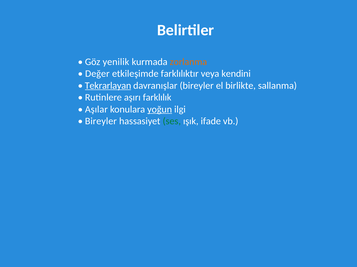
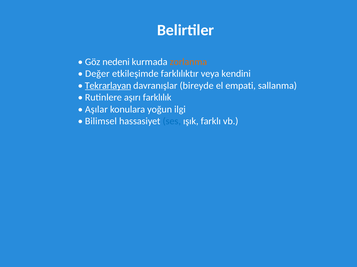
yenilik: yenilik -> nedeni
davranışlar bireyler: bireyler -> bireyde
birlikte: birlikte -> empati
yoğun underline: present -> none
Bireyler at (101, 121): Bireyler -> Bilimsel
ses colour: green -> blue
ifade: ifade -> farklı
